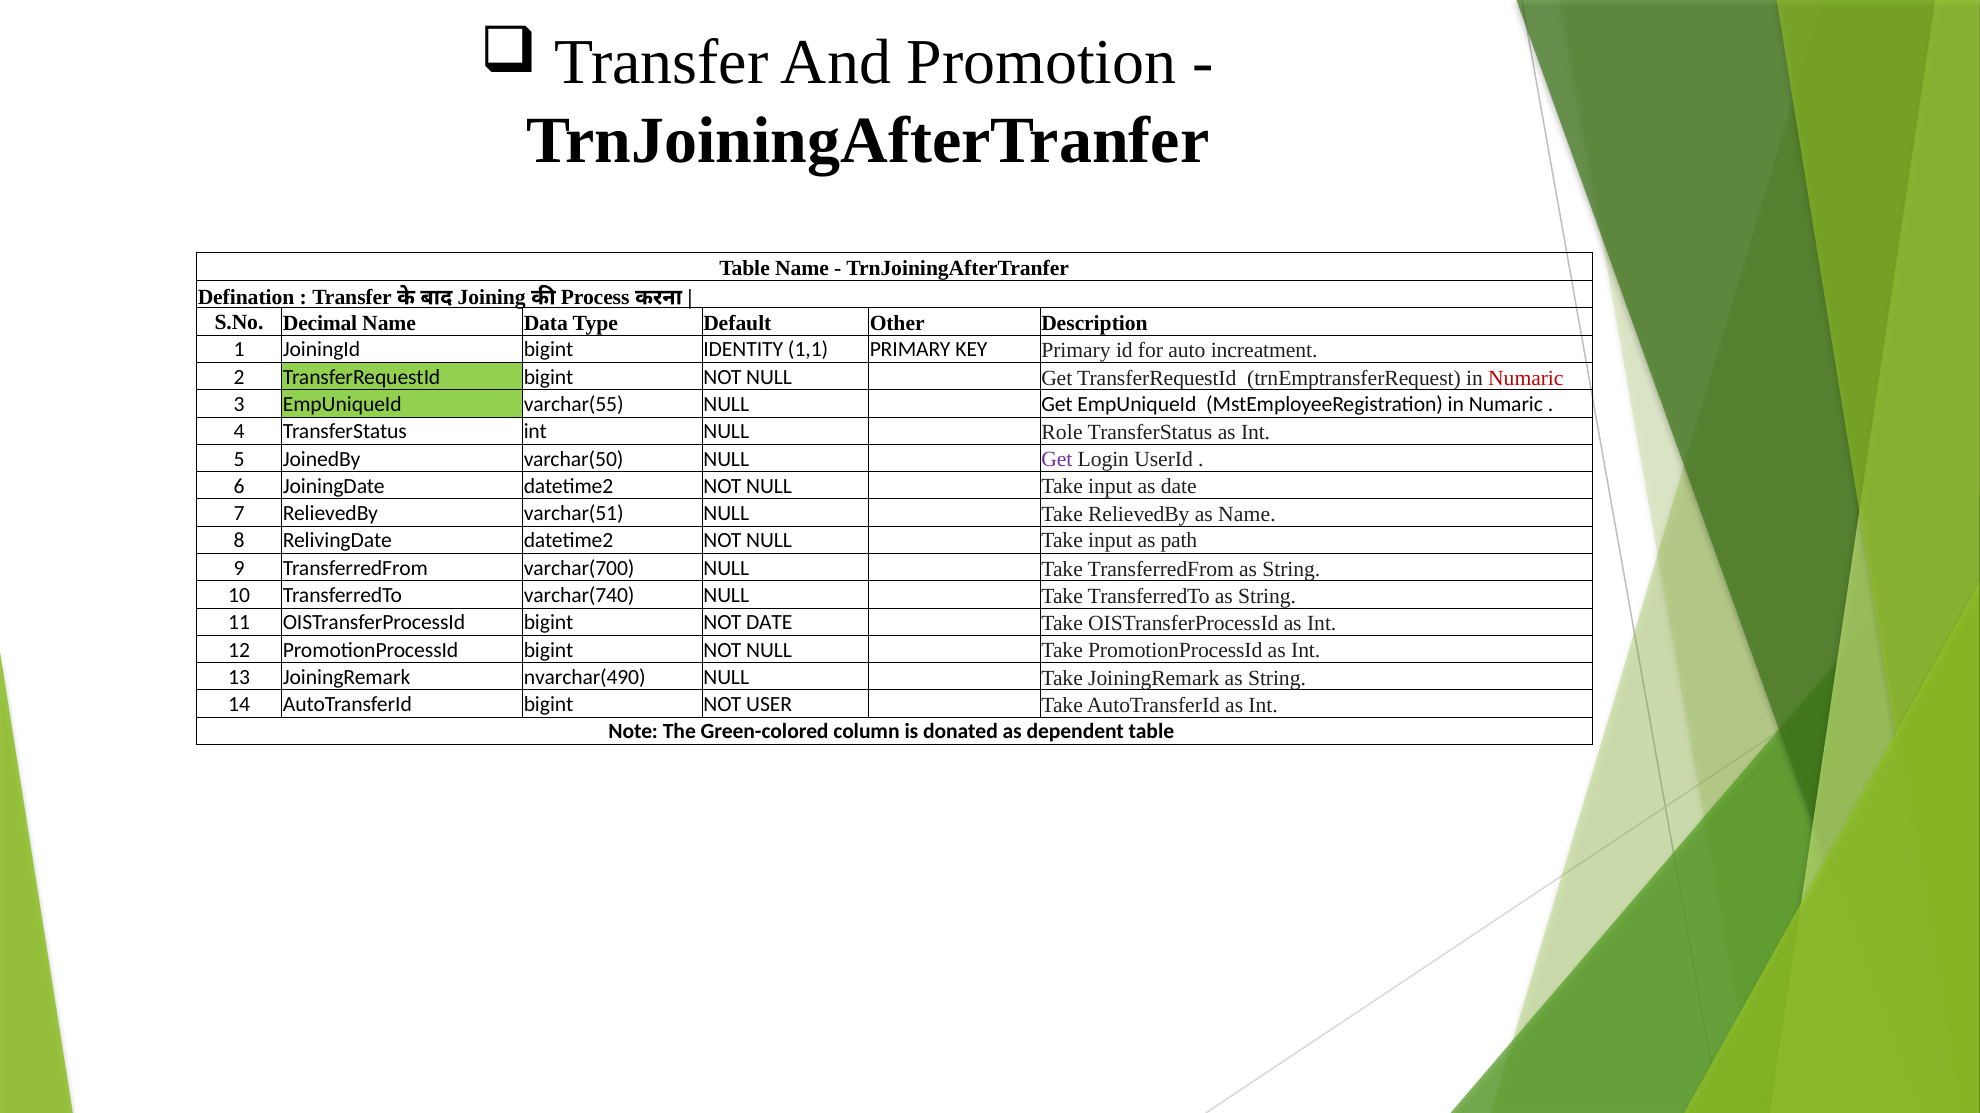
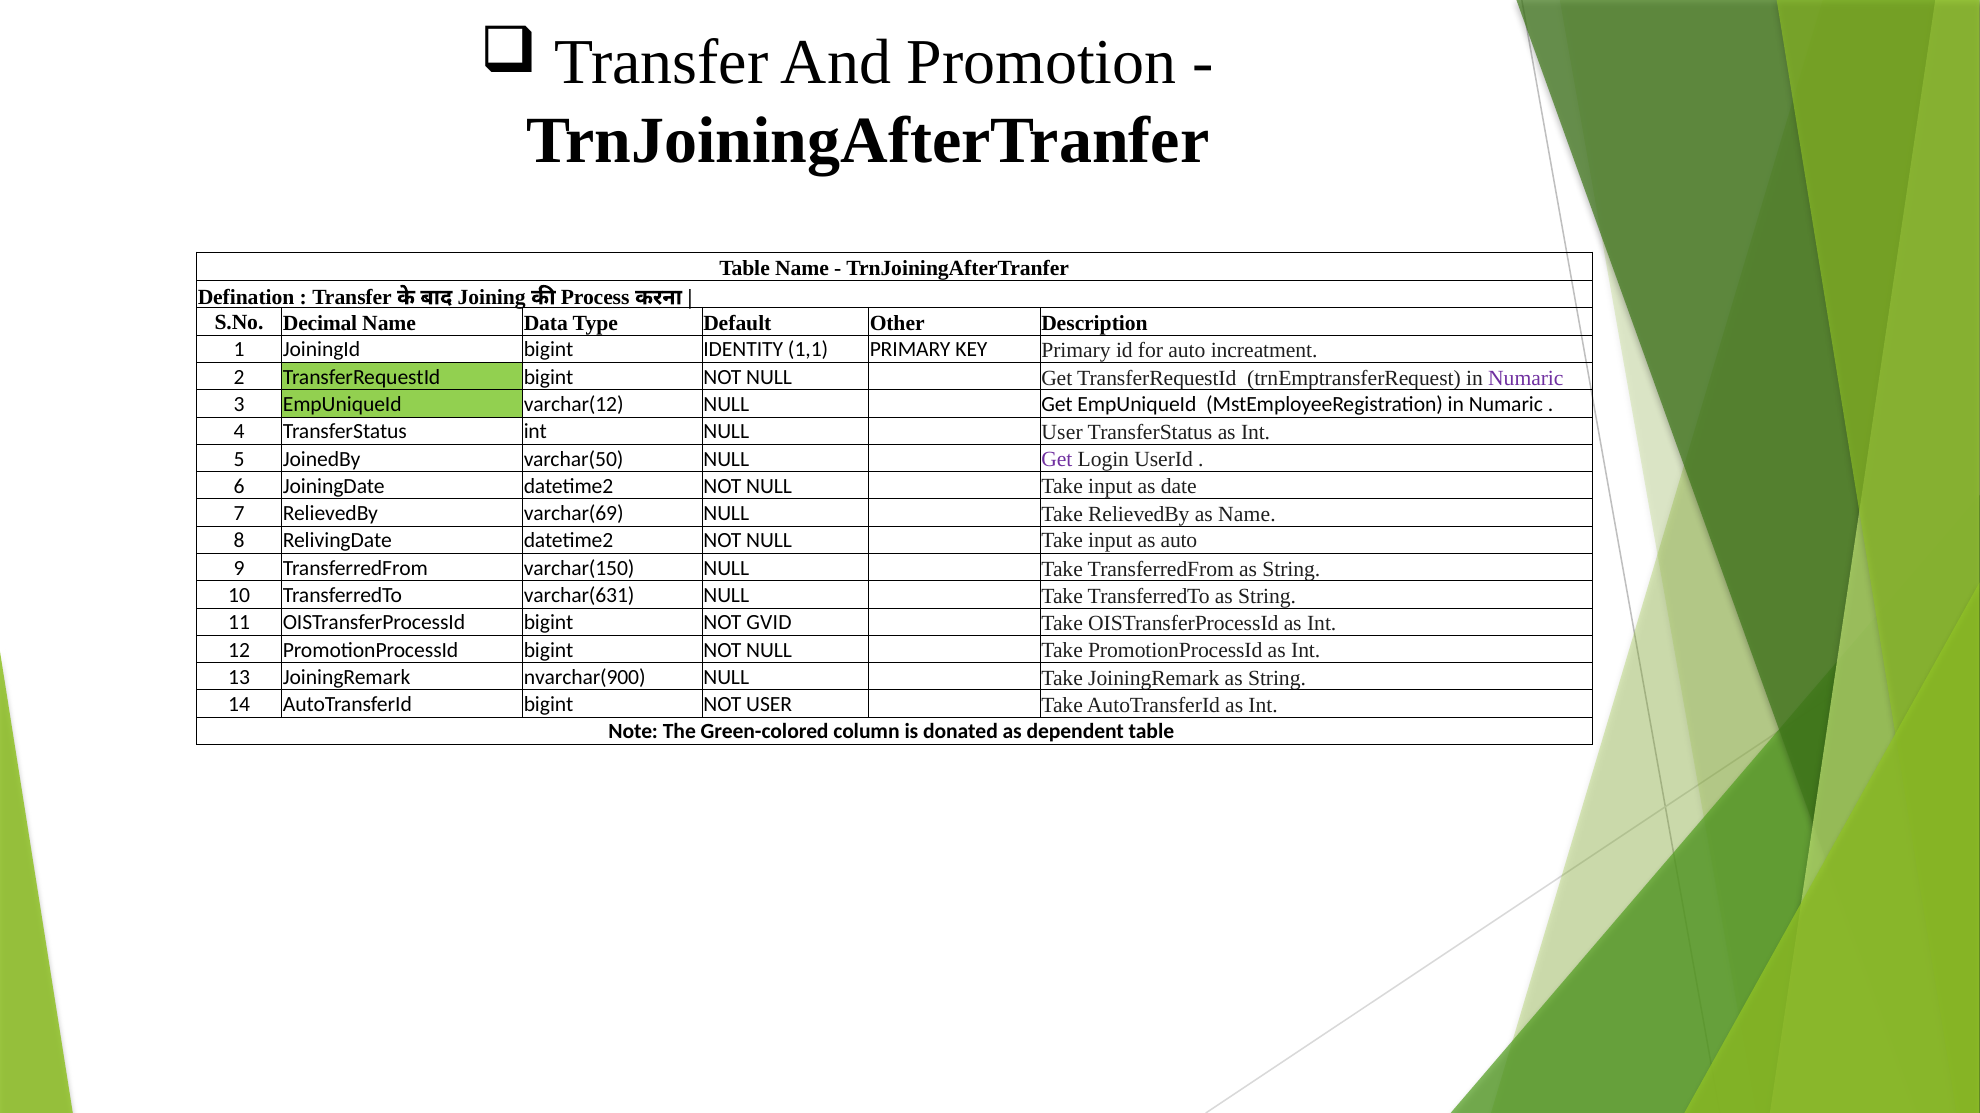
Numaric at (1526, 378) colour: red -> purple
varchar(55: varchar(55 -> varchar(12
NULL Role: Role -> User
varchar(51: varchar(51 -> varchar(69
as path: path -> auto
varchar(700: varchar(700 -> varchar(150
varchar(740: varchar(740 -> varchar(631
NOT DATE: DATE -> GVID
nvarchar(490: nvarchar(490 -> nvarchar(900
